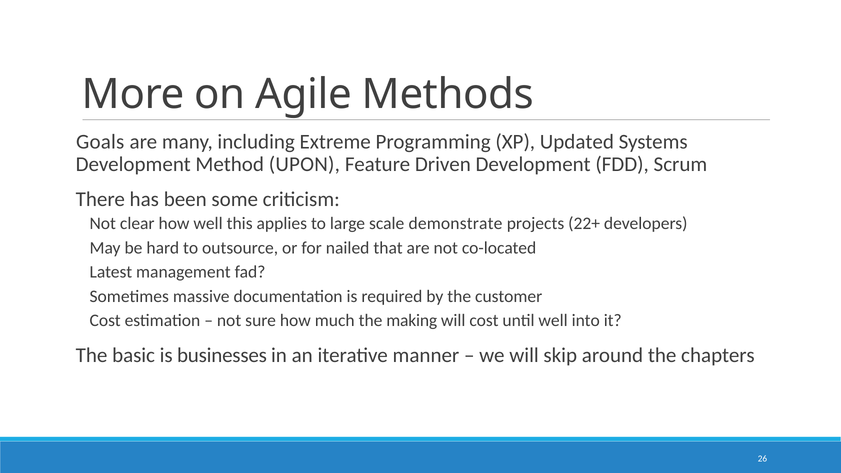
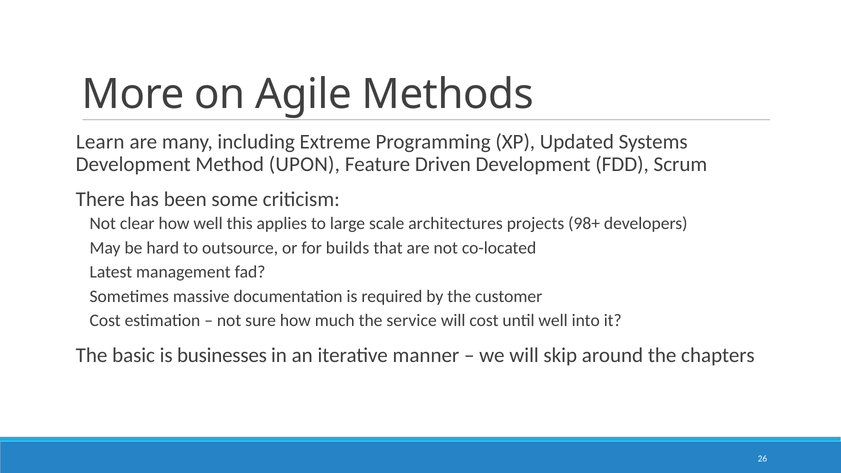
Goals: Goals -> Learn
demonstrate: demonstrate -> architectures
22+: 22+ -> 98+
nailed: nailed -> builds
making: making -> service
